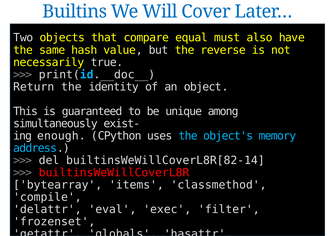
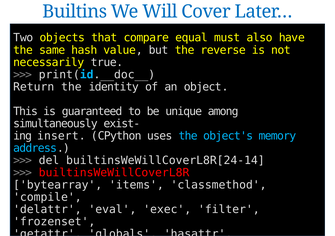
enough: enough -> insert
builtinsWeWillCoverL8R[82-14: builtinsWeWillCoverL8R[82-14 -> builtinsWeWillCoverL8R[24-14
